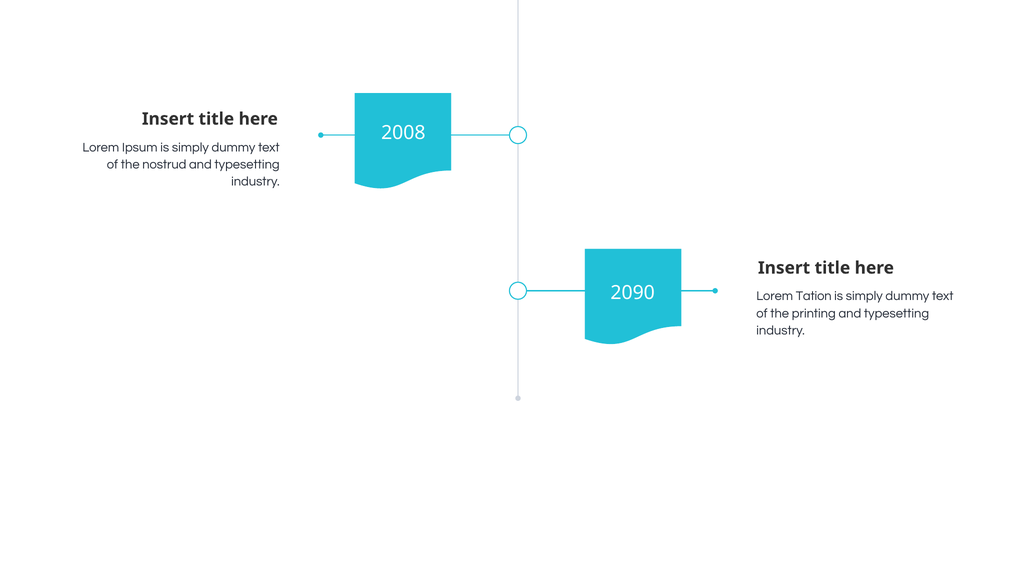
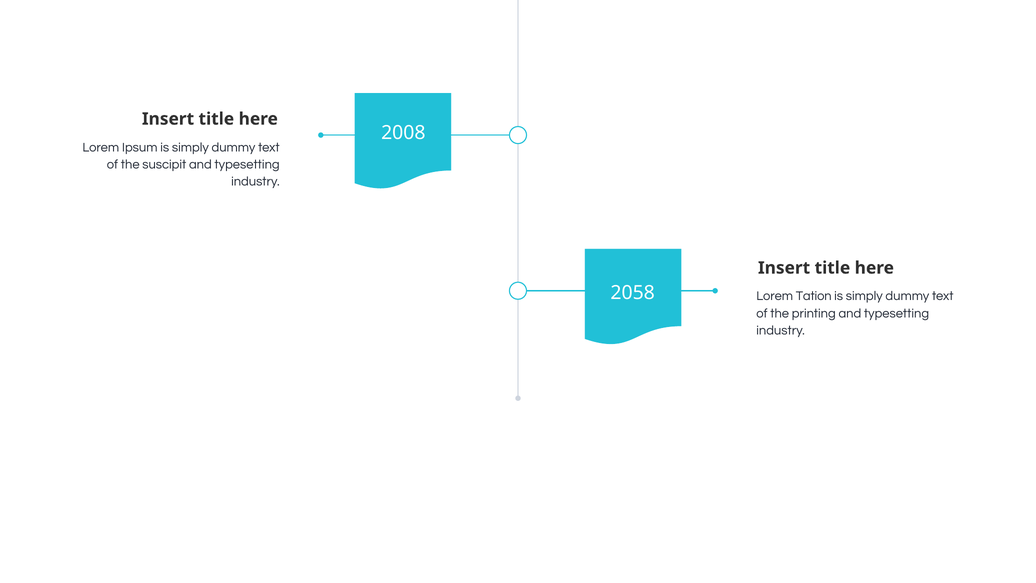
nostrud: nostrud -> suscipit
2090: 2090 -> 2058
